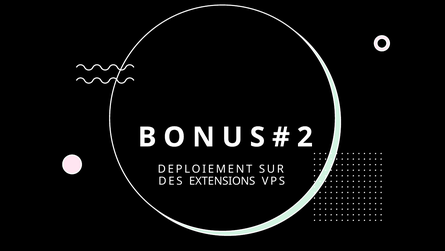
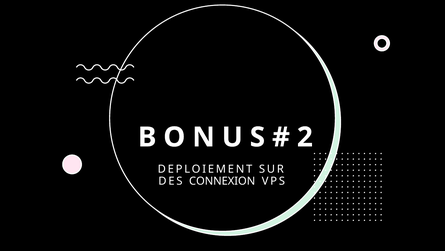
EXTENSIONS: EXTENSIONS -> CONNEXION
